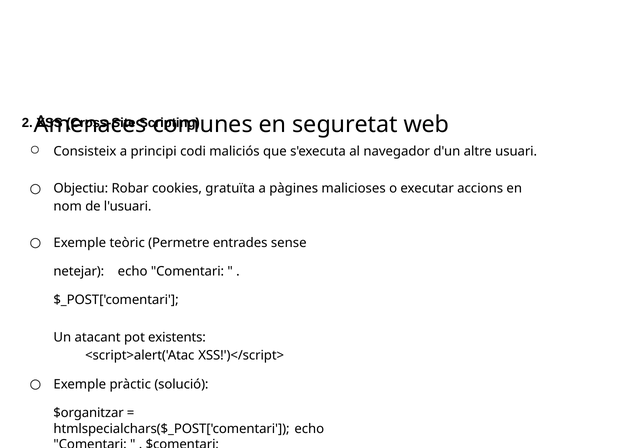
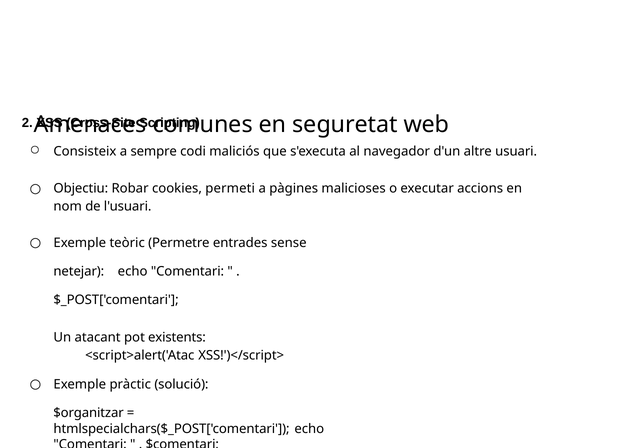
principi: principi -> sempre
gratuïta: gratuïta -> permeti
